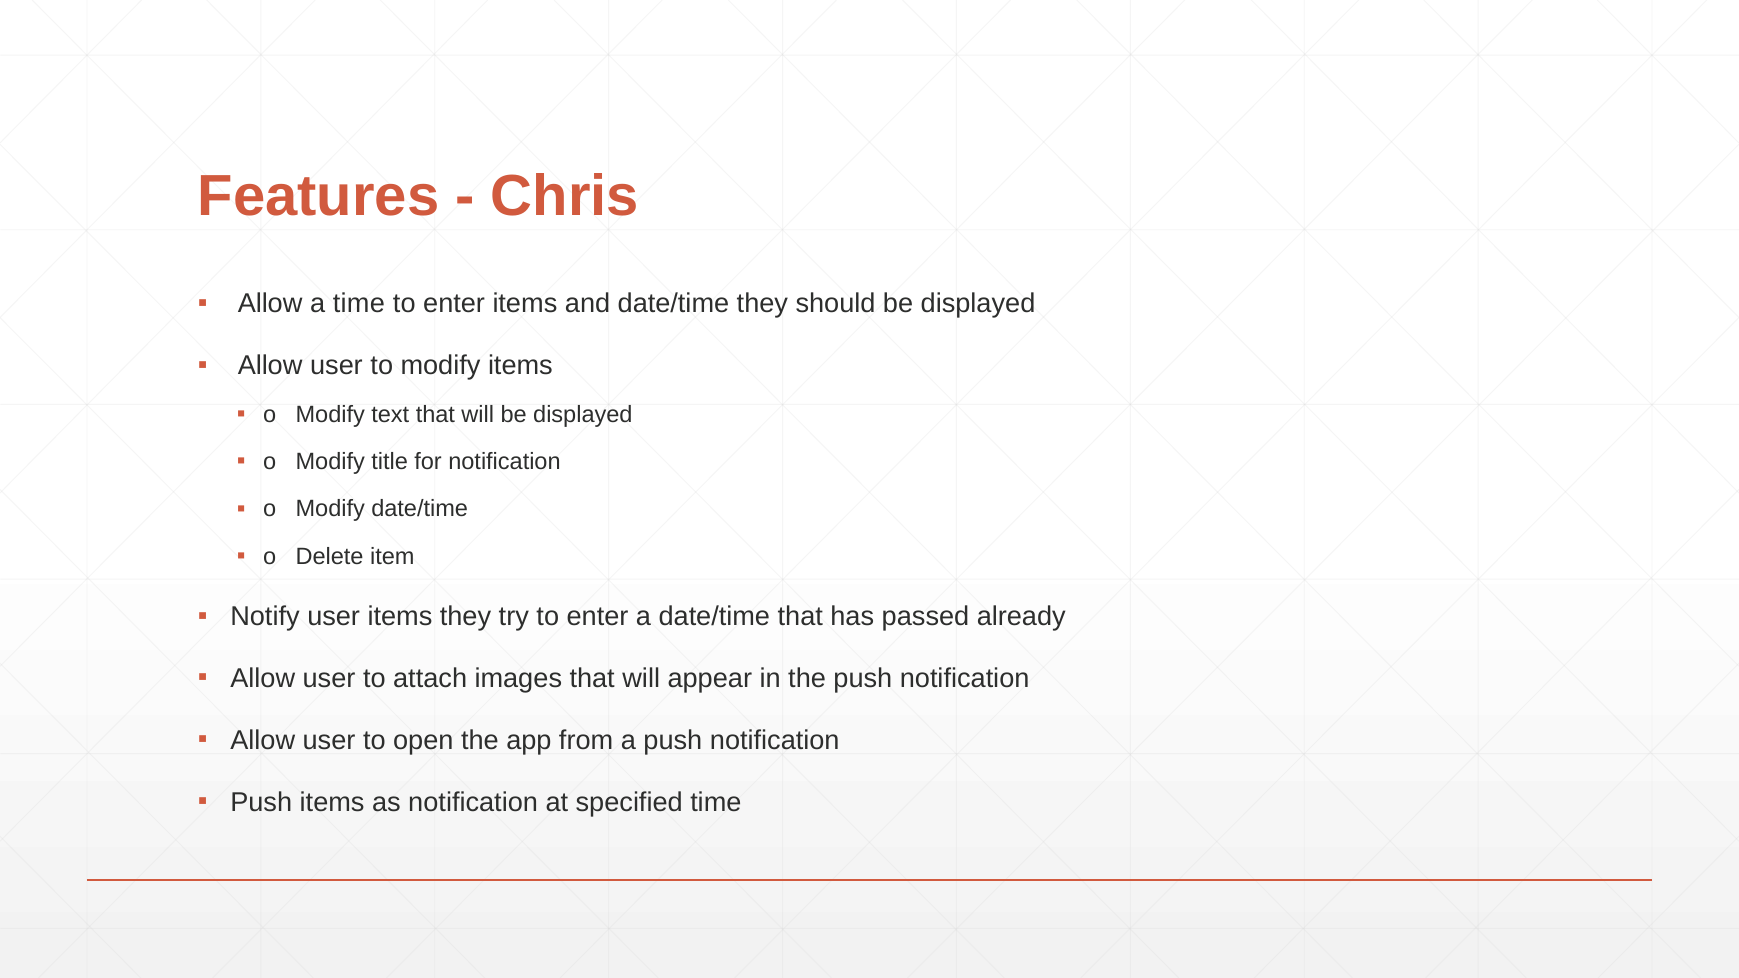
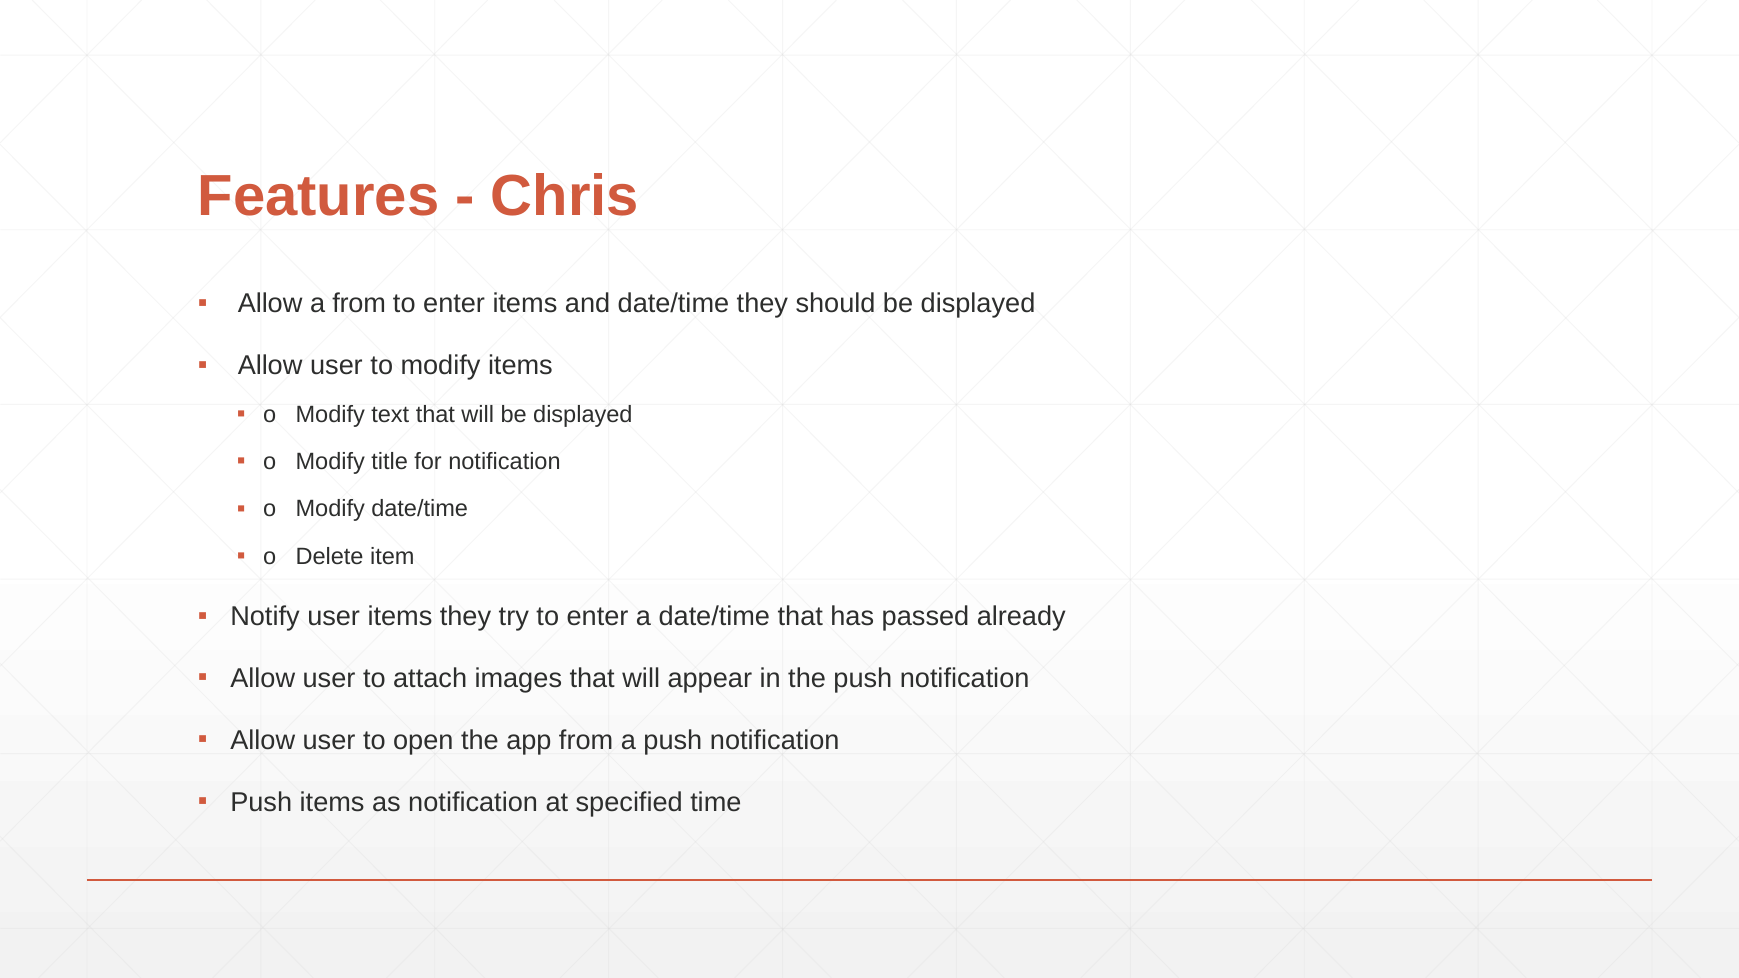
a time: time -> from
